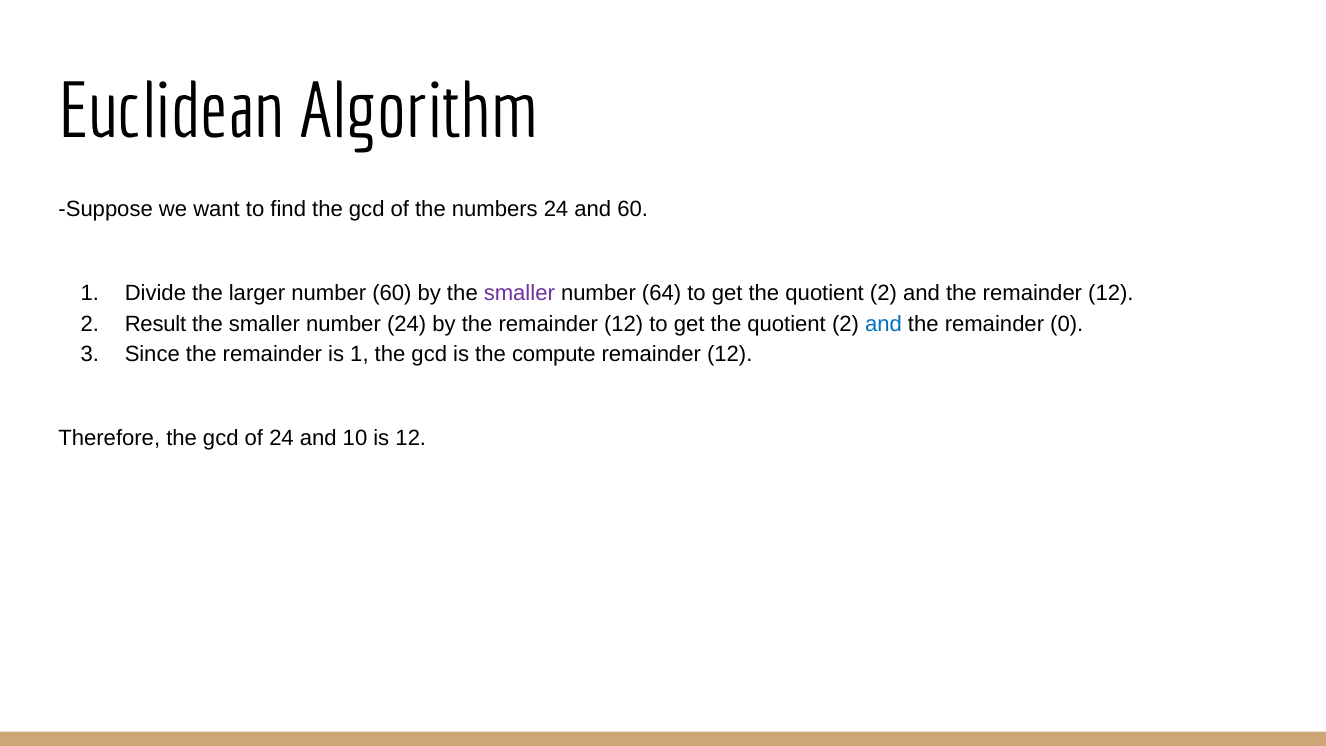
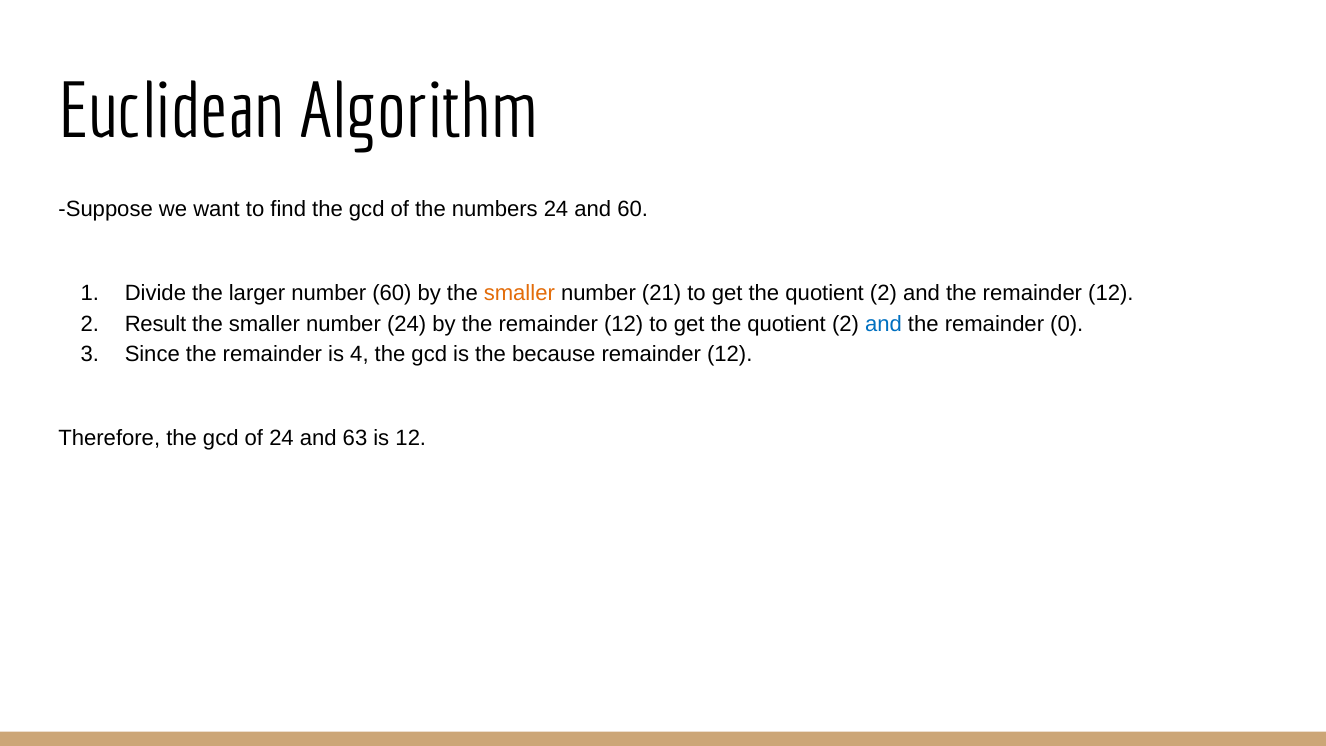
smaller at (519, 294) colour: purple -> orange
64: 64 -> 21
is 1: 1 -> 4
compute: compute -> because
10: 10 -> 63
